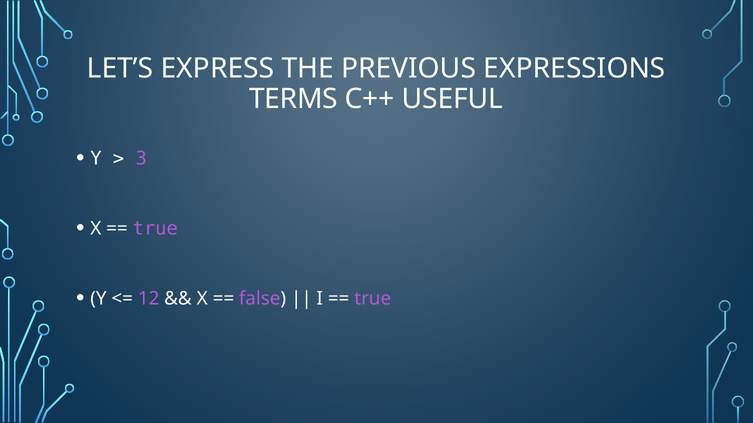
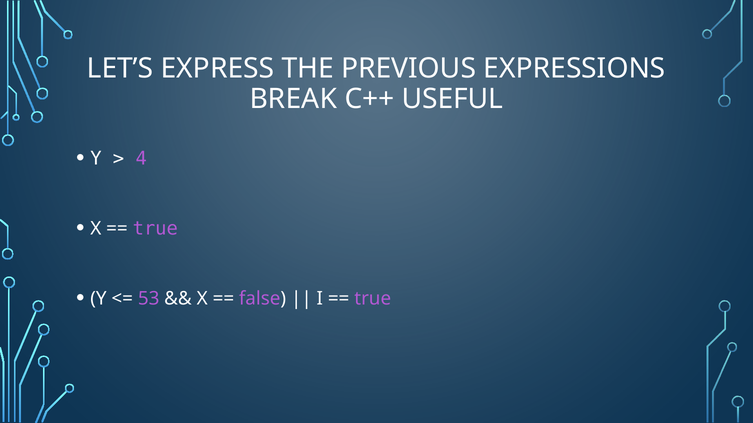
TERMS: TERMS -> BREAK
3: 3 -> 4
12: 12 -> 53
